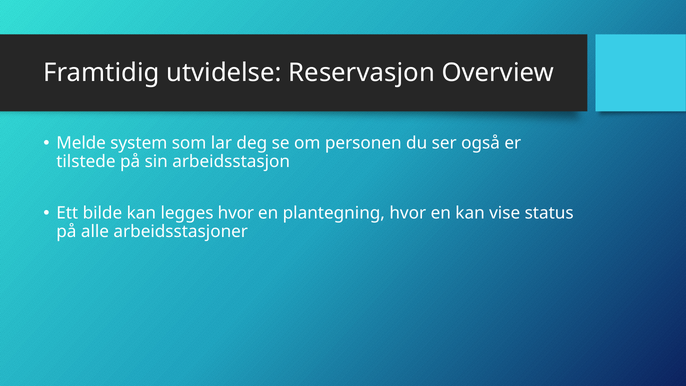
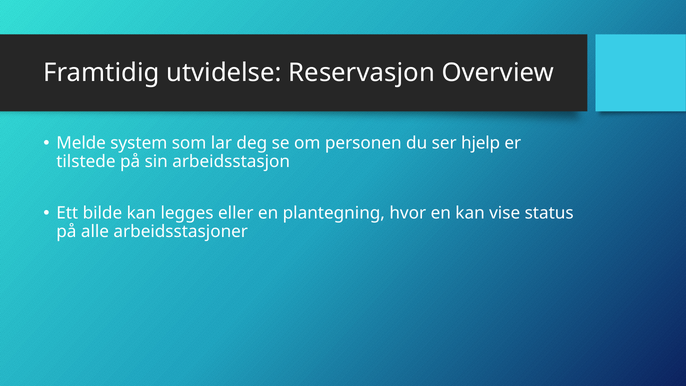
også: også -> hjelp
legges hvor: hvor -> eller
